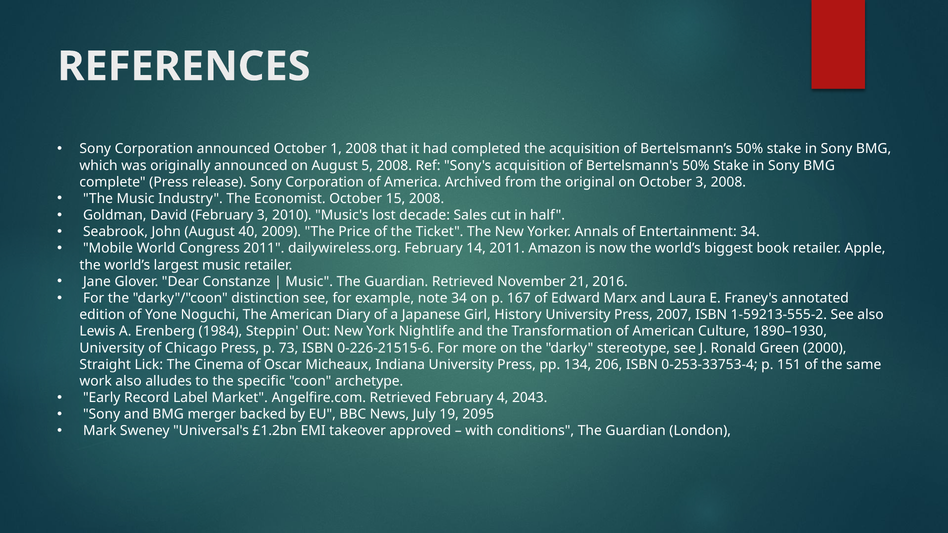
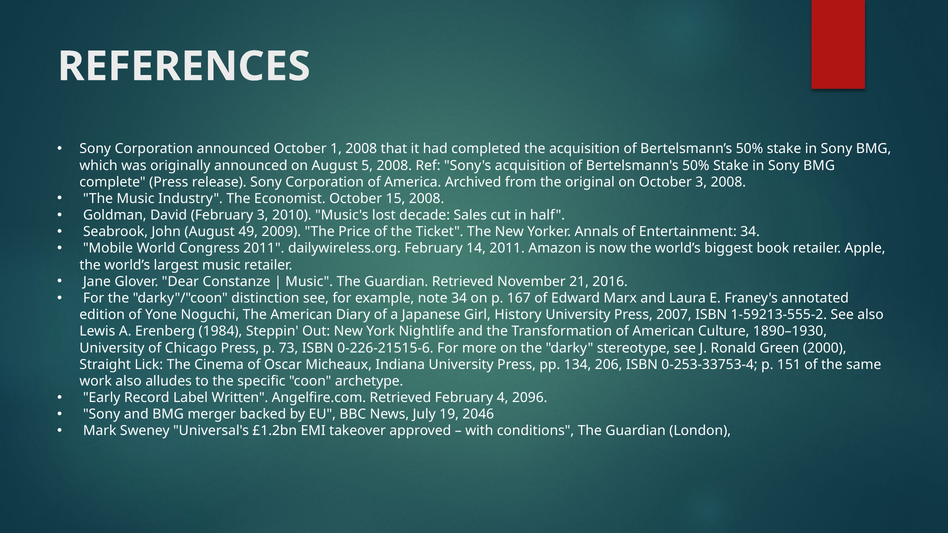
40: 40 -> 49
Market: Market -> Written
2043: 2043 -> 2096
2095: 2095 -> 2046
